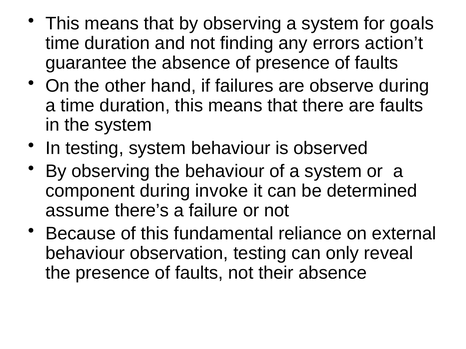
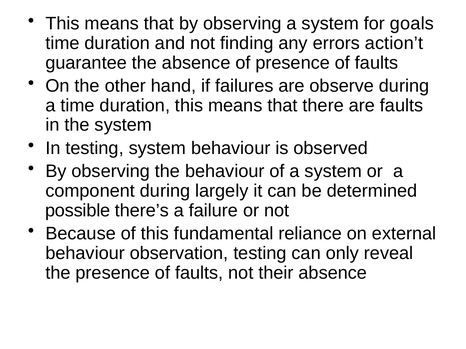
invoke: invoke -> largely
assume: assume -> possible
